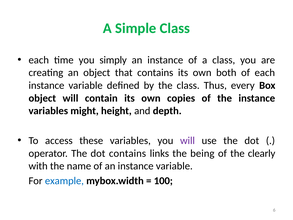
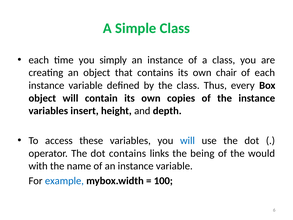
both: both -> chair
might: might -> insert
will at (187, 140) colour: purple -> blue
clearly: clearly -> would
